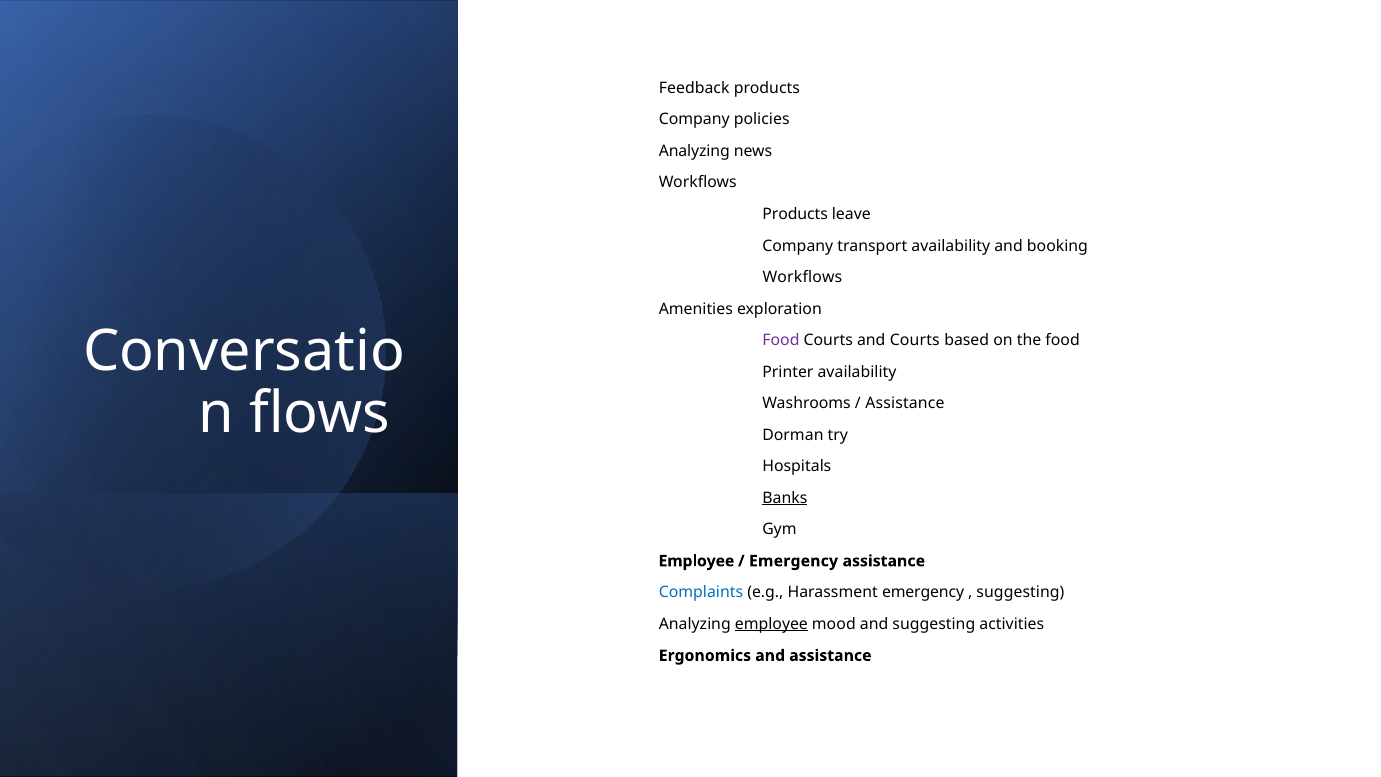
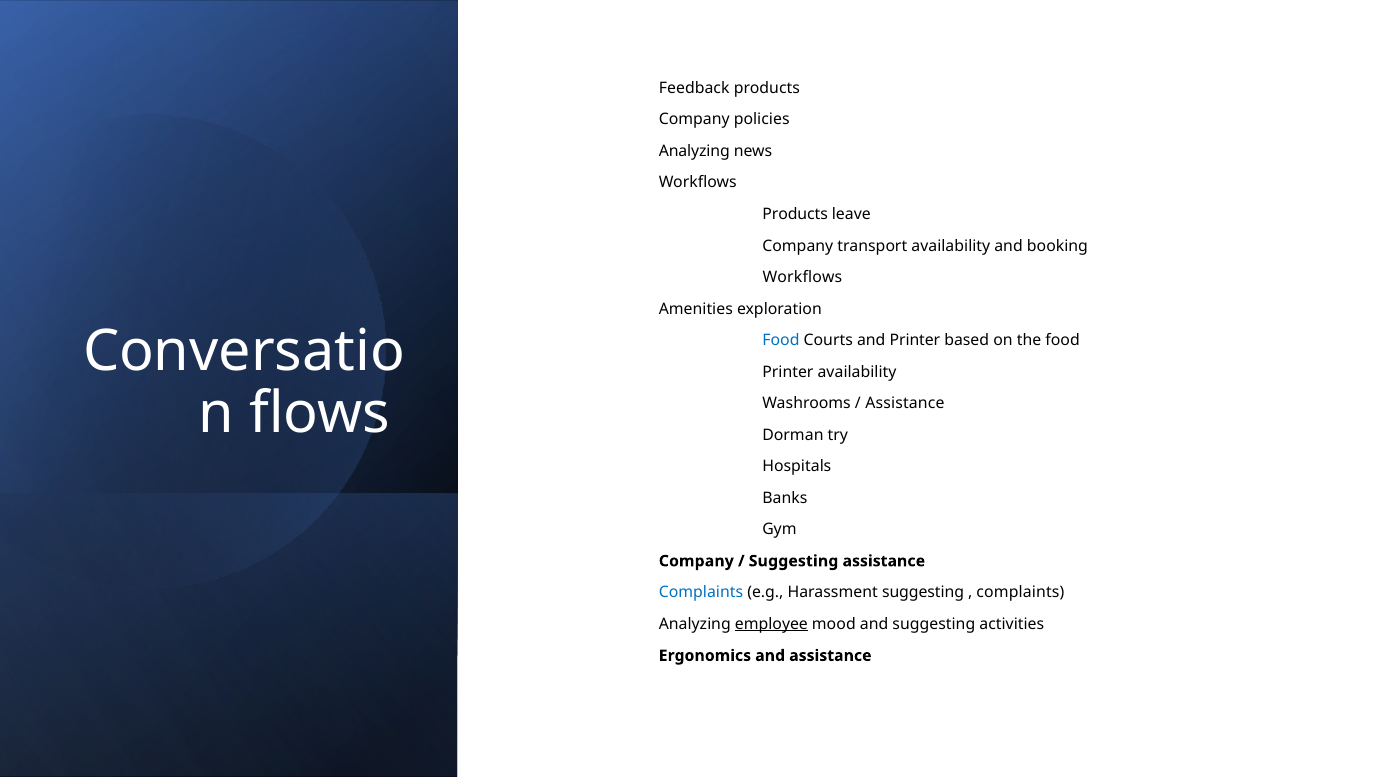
Food at (781, 340) colour: purple -> blue
and Courts: Courts -> Printer
Banks underline: present -> none
Employee at (696, 561): Employee -> Company
Emergency at (794, 561): Emergency -> Suggesting
Harassment emergency: emergency -> suggesting
suggesting at (1020, 592): suggesting -> complaints
